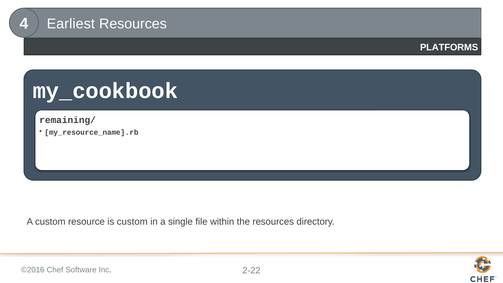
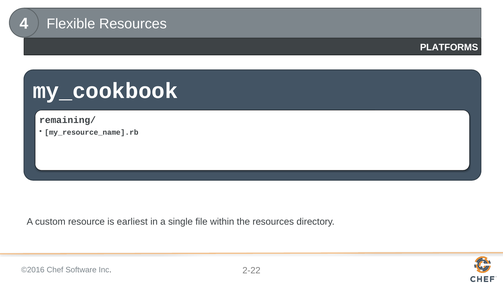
Earliest: Earliest -> Flexible
is custom: custom -> earliest
